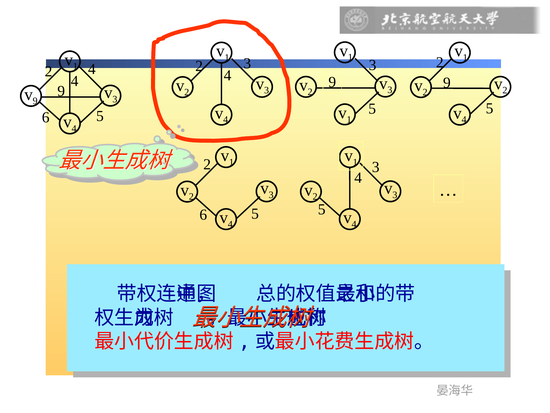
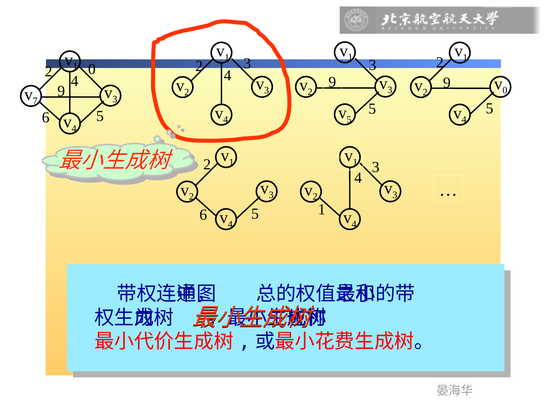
4 at (92, 69): 4 -> 0
2 at (505, 90): 2 -> 0
9 at (35, 101): 9 -> 7
1 at (349, 119): 1 -> 5
6 5: 5 -> 1
